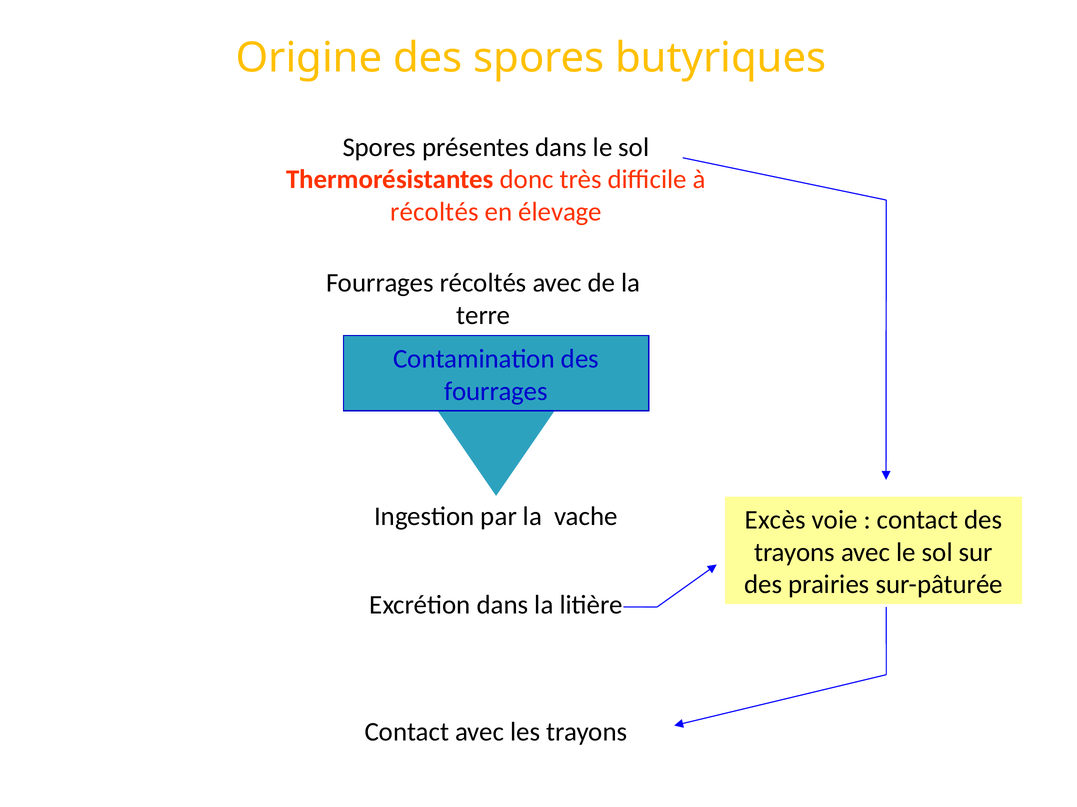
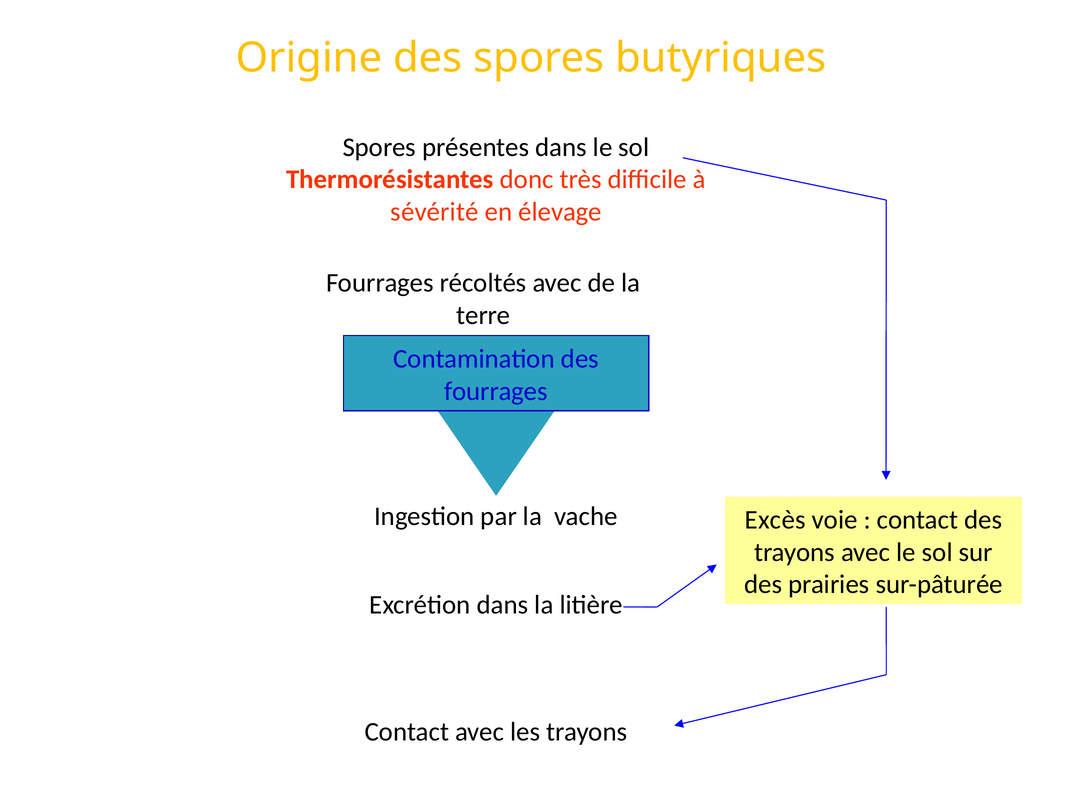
récoltés at (434, 212): récoltés -> sévérité
